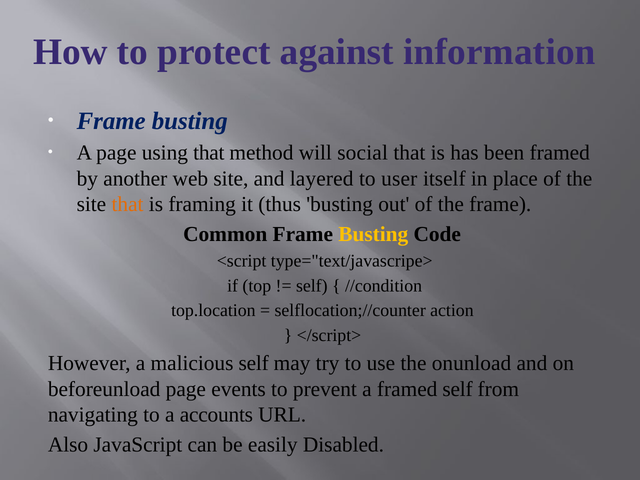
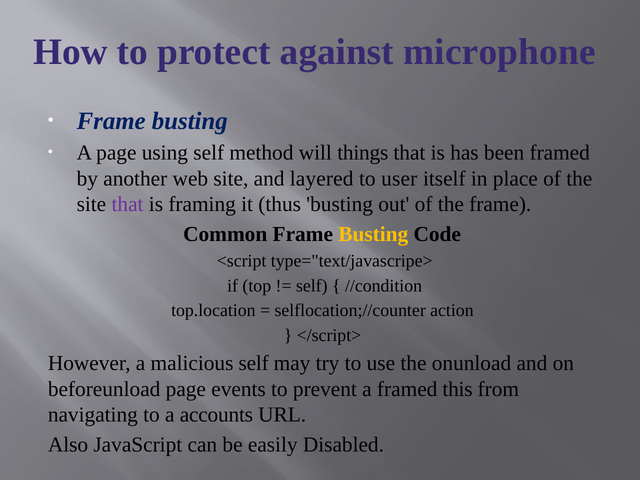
information: information -> microphone
using that: that -> self
social: social -> things
that at (128, 204) colour: orange -> purple
framed self: self -> this
